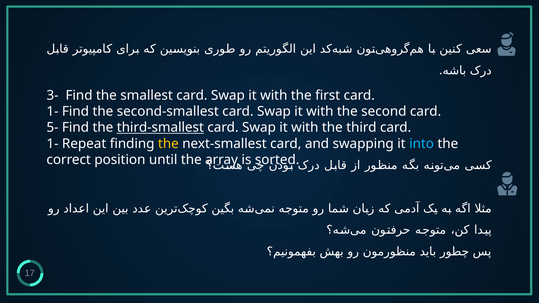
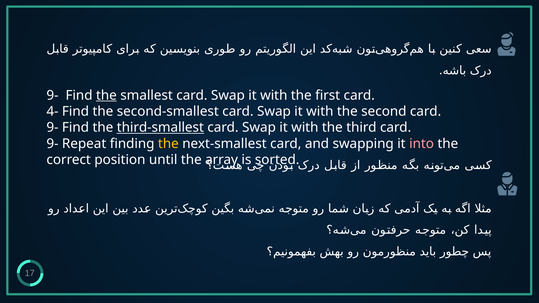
3- at (52, 95): 3- -> 9-
the at (106, 95) underline: none -> present
1- at (52, 111): 1- -> 4-
5- at (52, 128): 5- -> 9-
1- at (52, 144): 1- -> 9-
into colour: light blue -> pink
